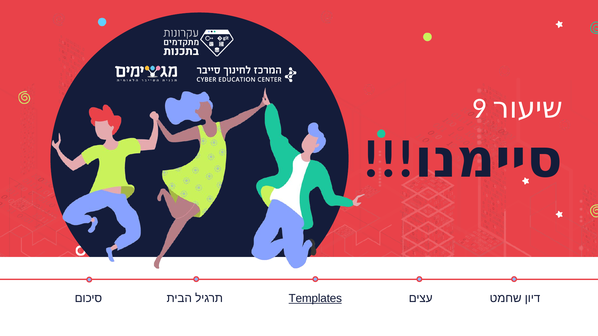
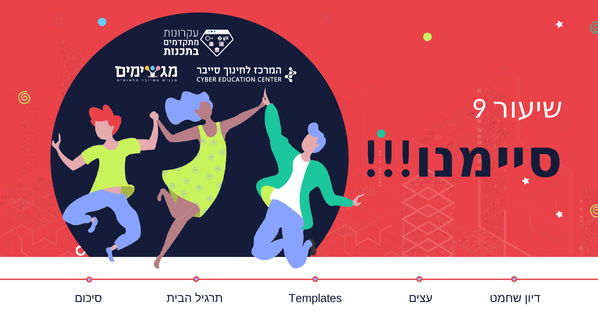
Templates underline: present -> none
